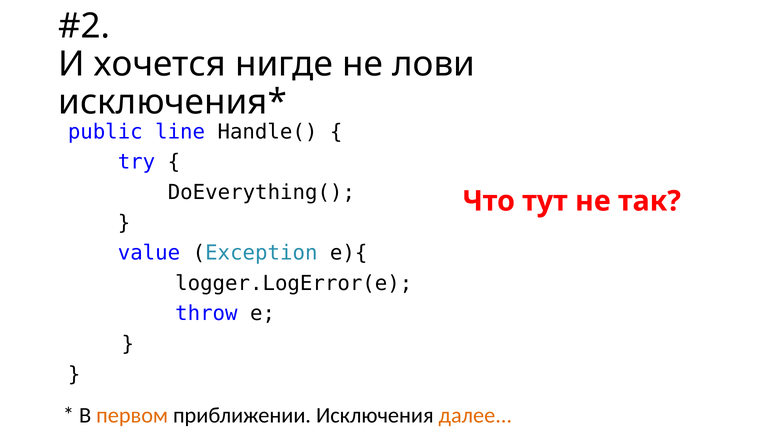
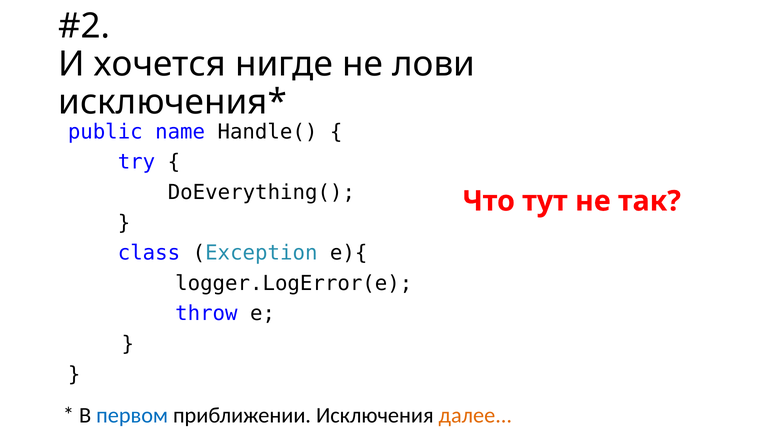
line: line -> name
value: value -> class
первом colour: orange -> blue
